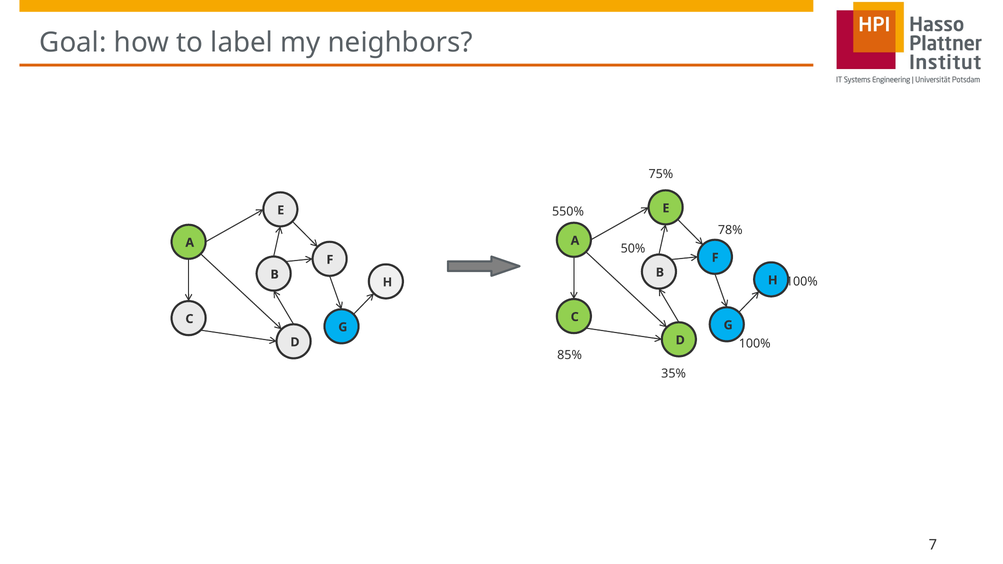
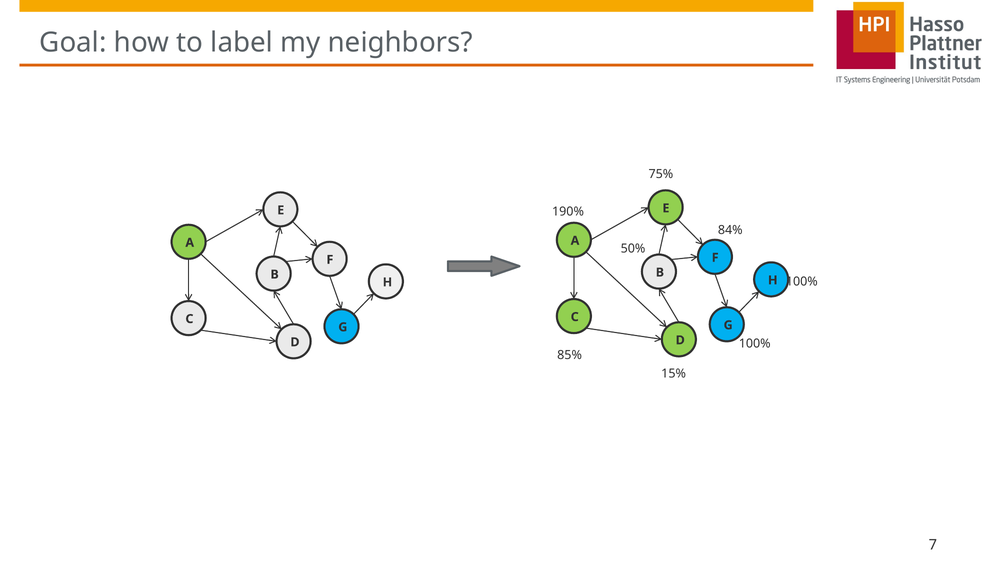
550%: 550% -> 190%
78%: 78% -> 84%
35%: 35% -> 15%
